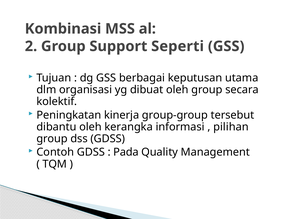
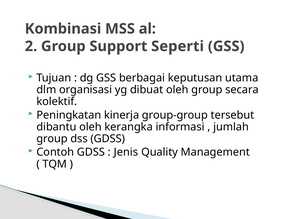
pilihan: pilihan -> jumlah
Pada: Pada -> Jenis
